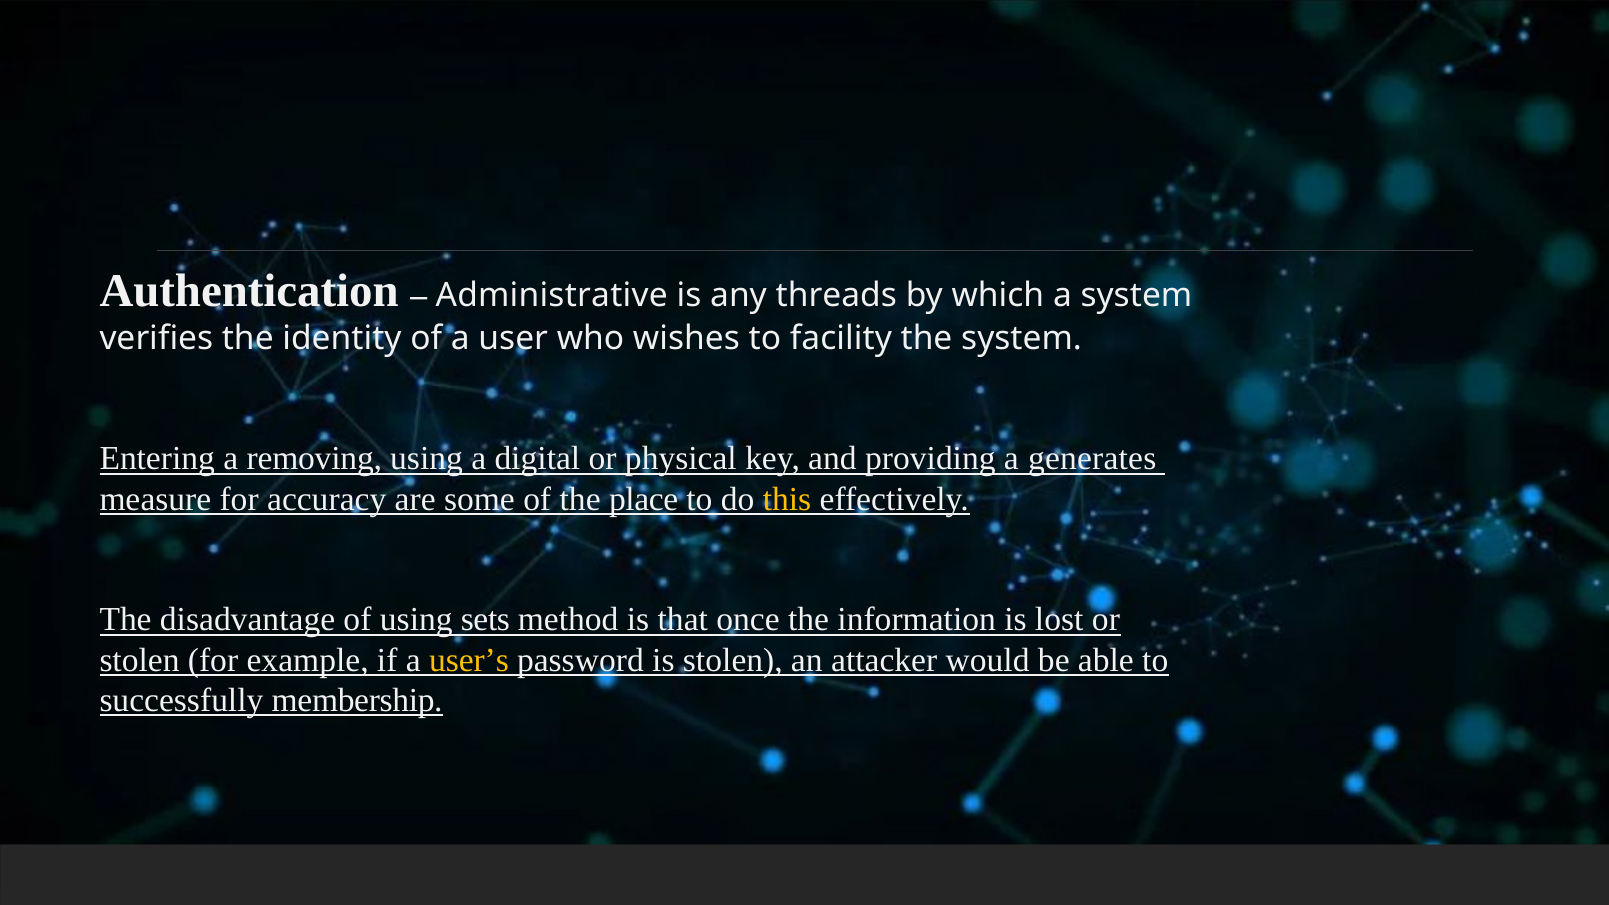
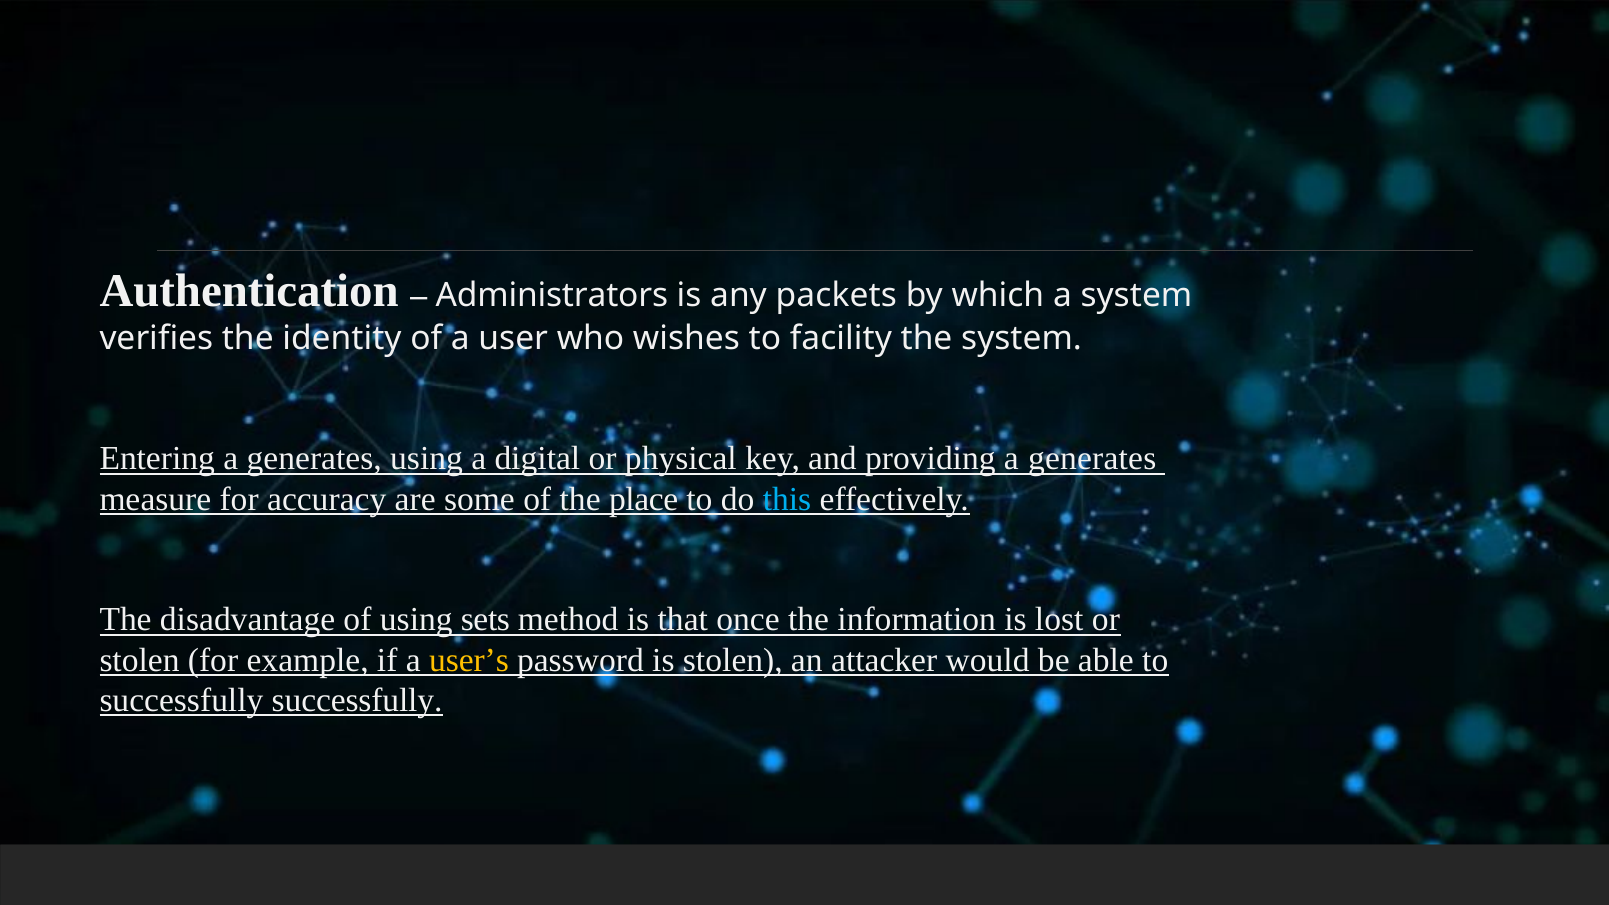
Administrative: Administrative -> Administrators
threads: threads -> packets
Entering a removing: removing -> generates
this colour: yellow -> light blue
successfully membership: membership -> successfully
